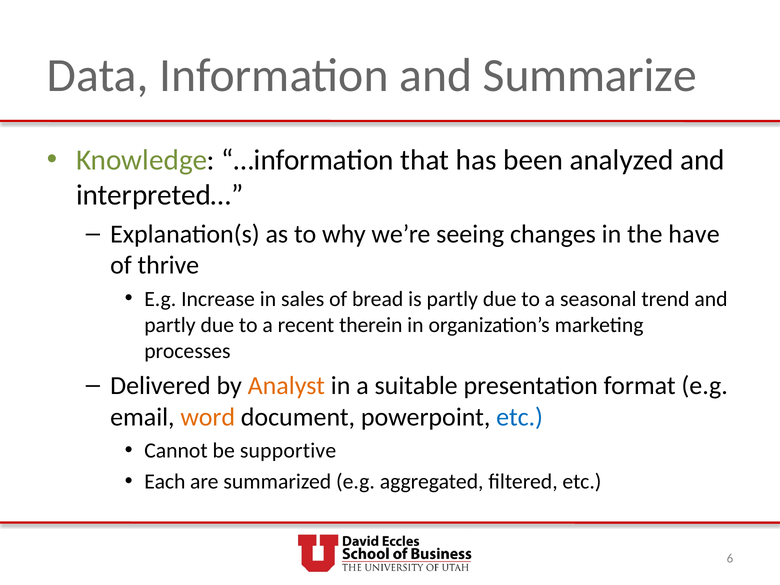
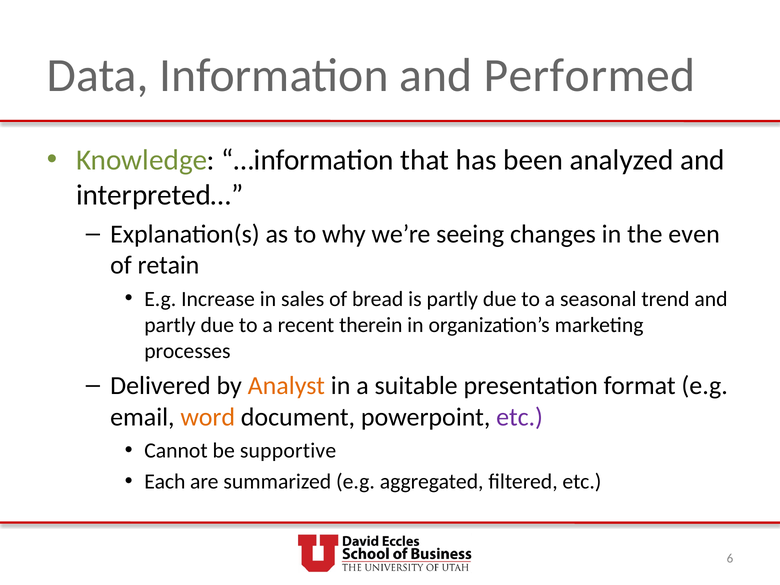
Summarize: Summarize -> Performed
have: have -> even
thrive: thrive -> retain
etc at (520, 417) colour: blue -> purple
